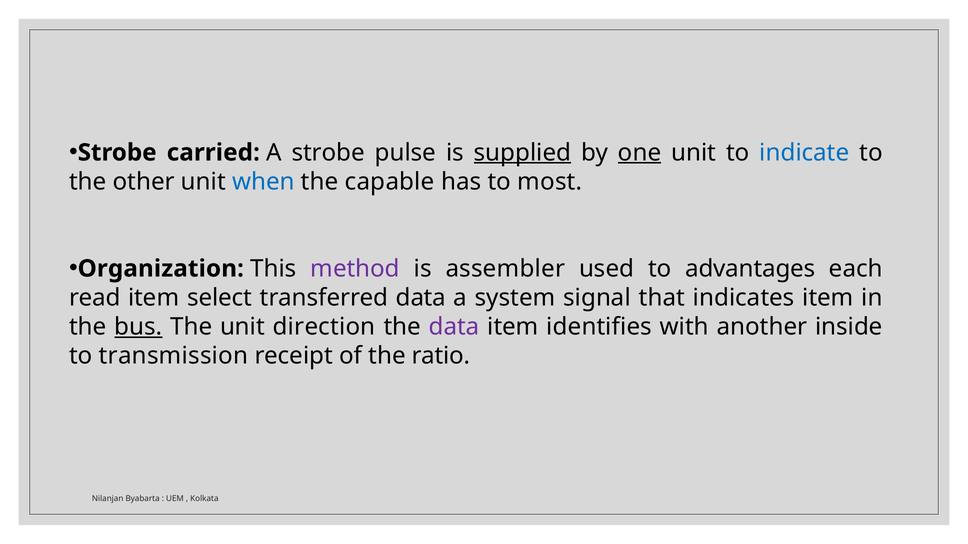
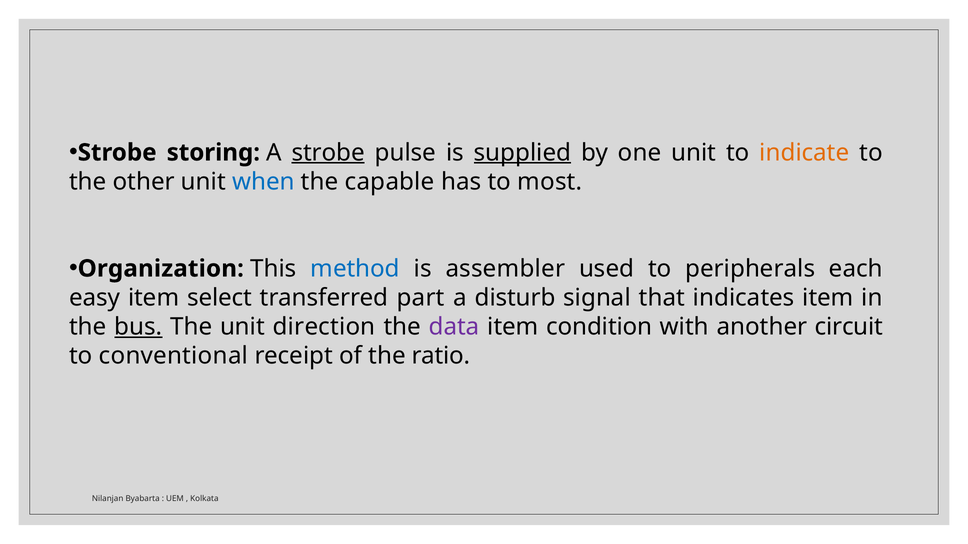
carried: carried -> storing
strobe at (328, 153) underline: none -> present
one underline: present -> none
indicate colour: blue -> orange
method colour: purple -> blue
advantages: advantages -> peripherals
read: read -> easy
transferred data: data -> part
system: system -> disturb
identifies: identifies -> condition
inside: inside -> circuit
transmission: transmission -> conventional
